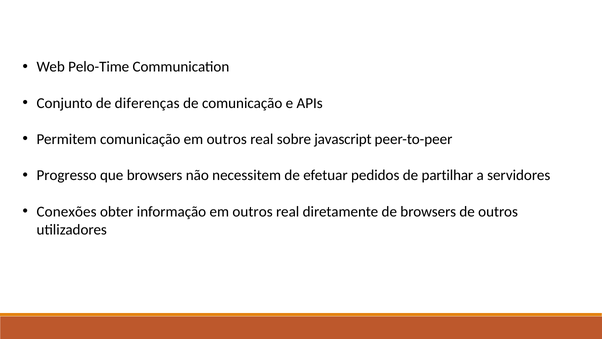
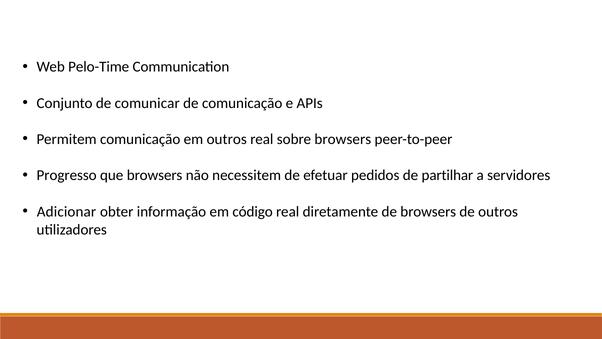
diferenças: diferenças -> comunicar
sobre javascript: javascript -> browsers
Conexões: Conexões -> Adicionar
informação em outros: outros -> código
